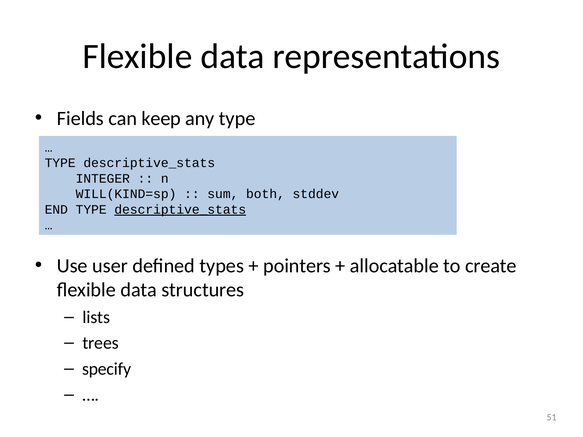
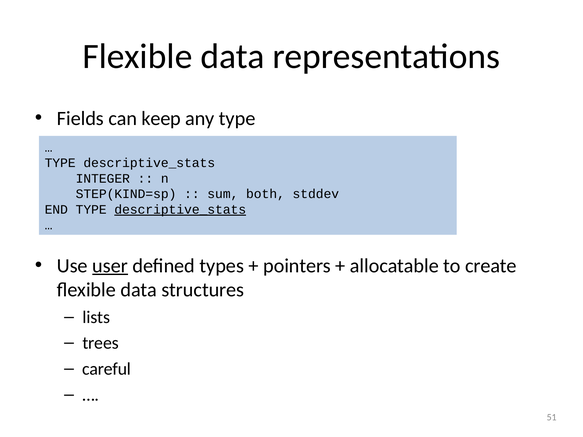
WILL(KIND=sp: WILL(KIND=sp -> STEP(KIND=sp
user underline: none -> present
specify: specify -> careful
